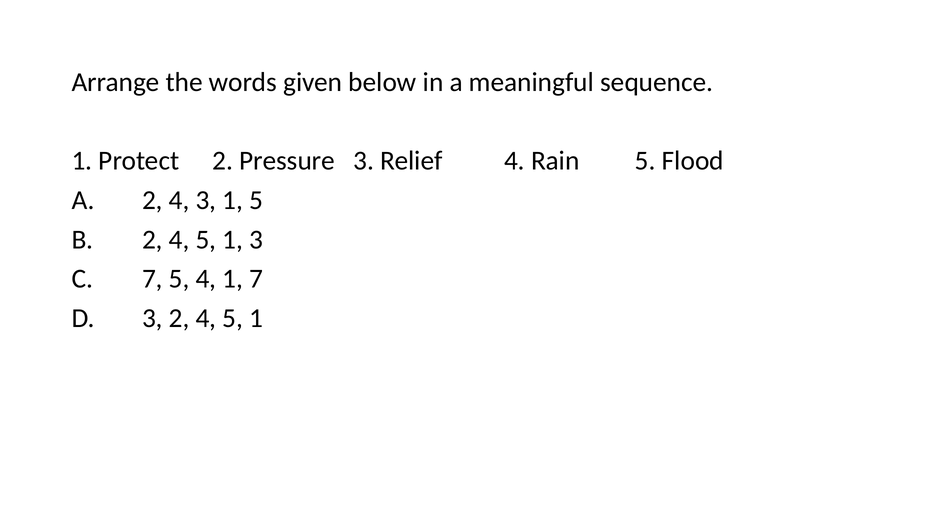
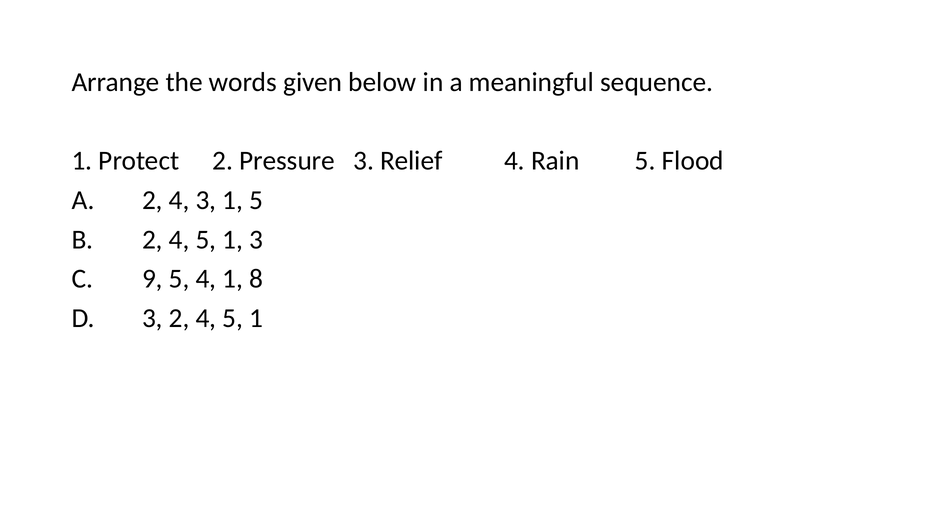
C 7: 7 -> 9
1 7: 7 -> 8
